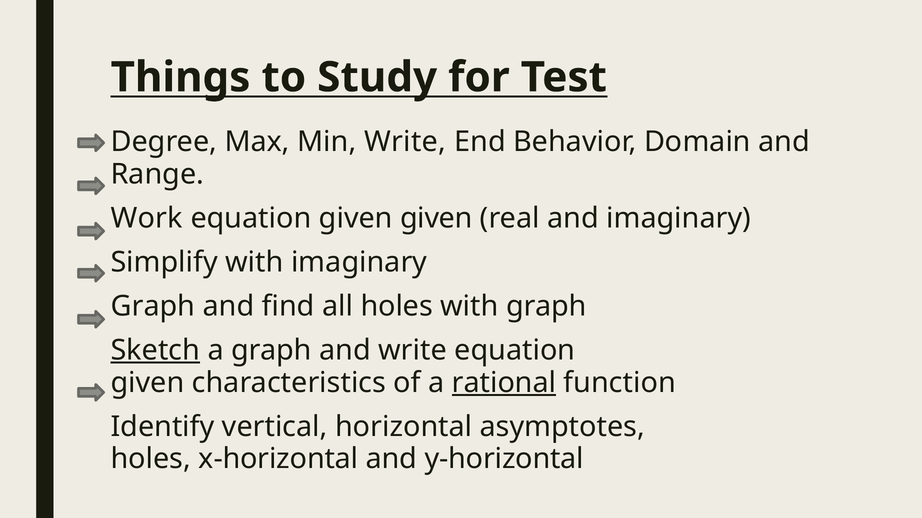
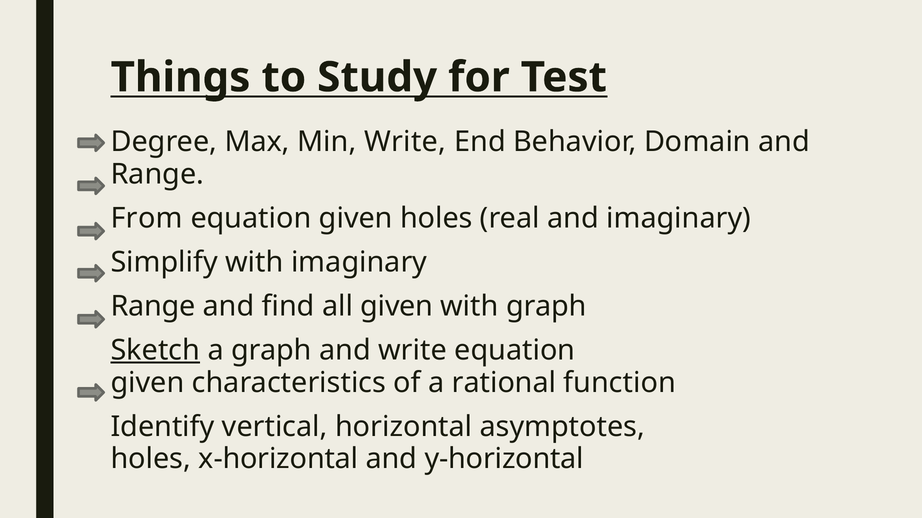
Work: Work -> From
given given: given -> holes
Graph at (153, 306): Graph -> Range
all holes: holes -> given
rational underline: present -> none
